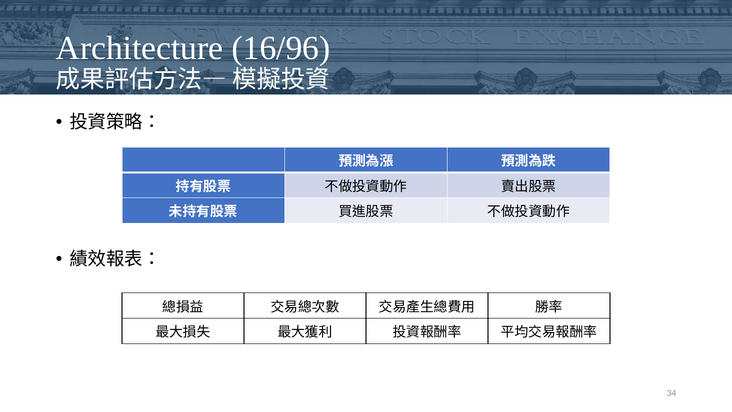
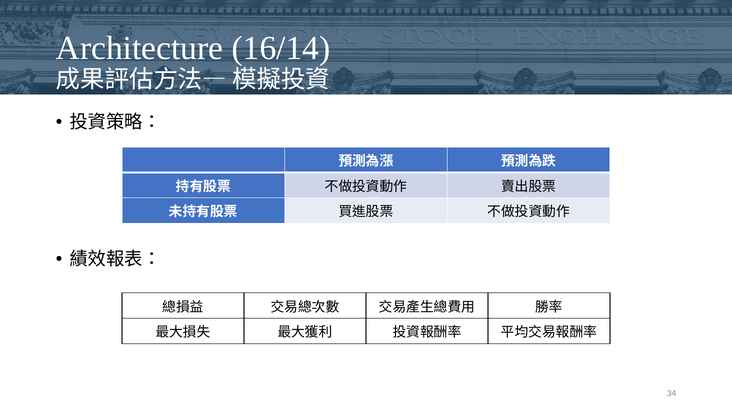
16/96: 16/96 -> 16/14
